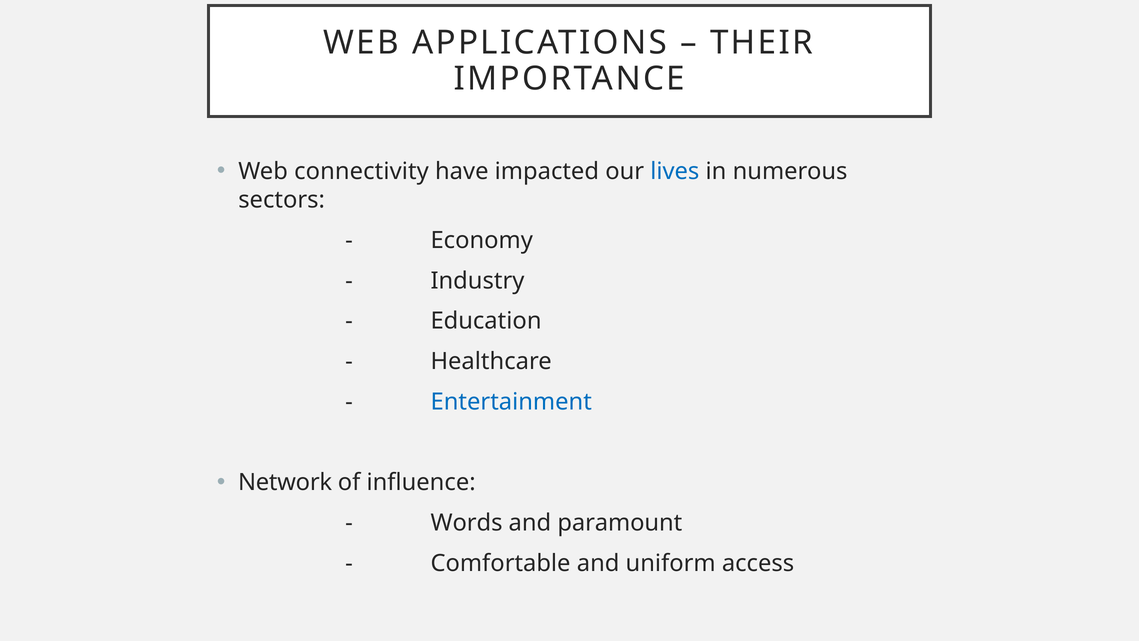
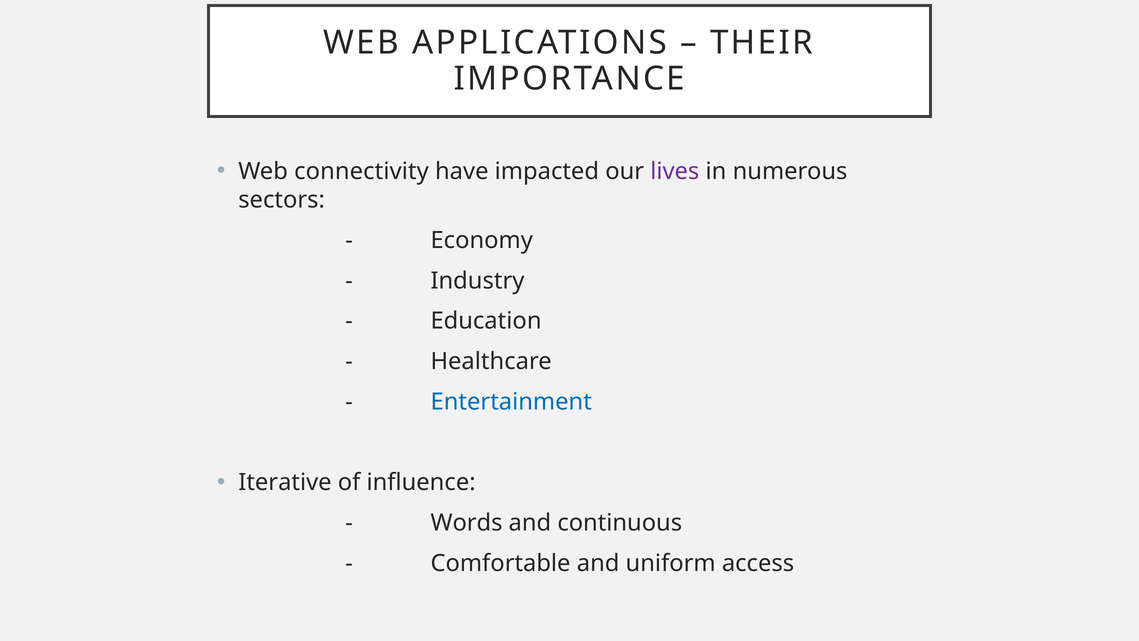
lives colour: blue -> purple
Network: Network -> Iterative
paramount: paramount -> continuous
